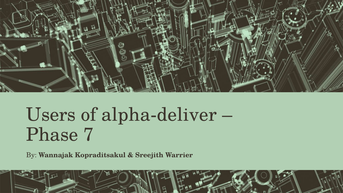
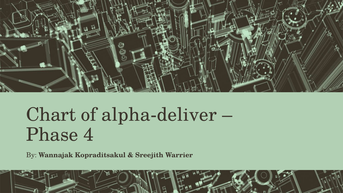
Users: Users -> Chart
7: 7 -> 4
